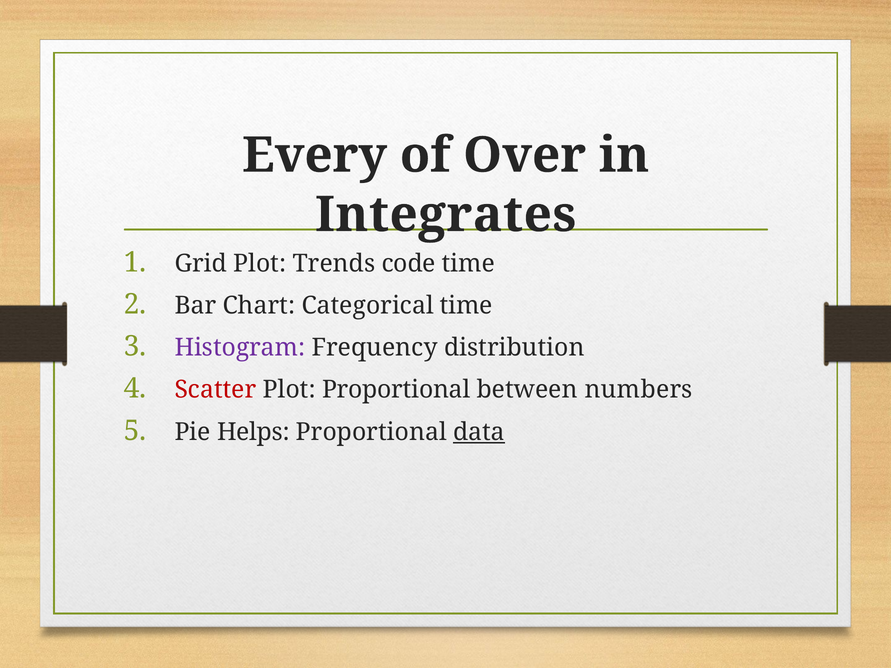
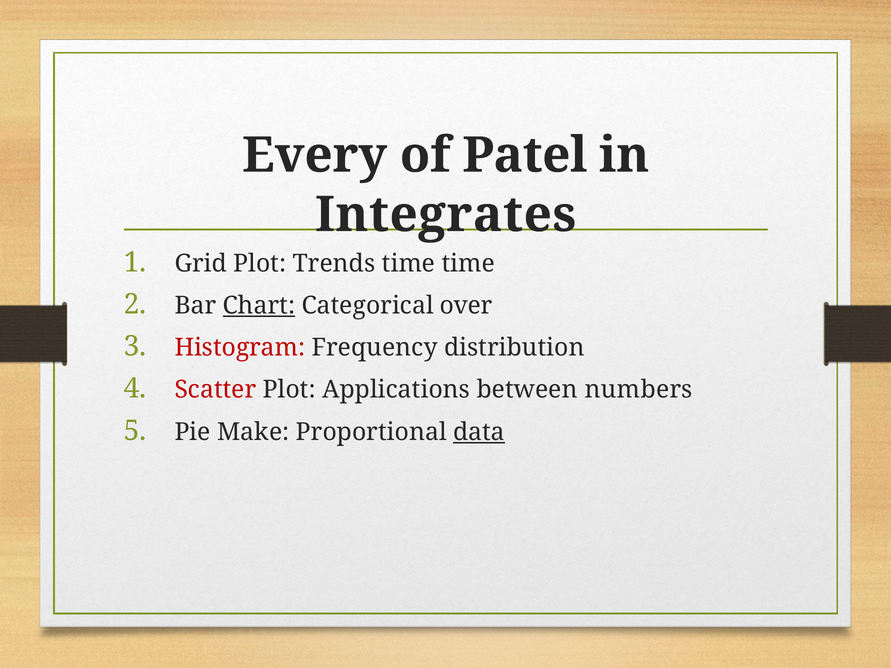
Over: Over -> Patel
Trends code: code -> time
Chart underline: none -> present
Categorical time: time -> over
Histogram colour: purple -> red
Plot Proportional: Proportional -> Applications
Helps: Helps -> Make
